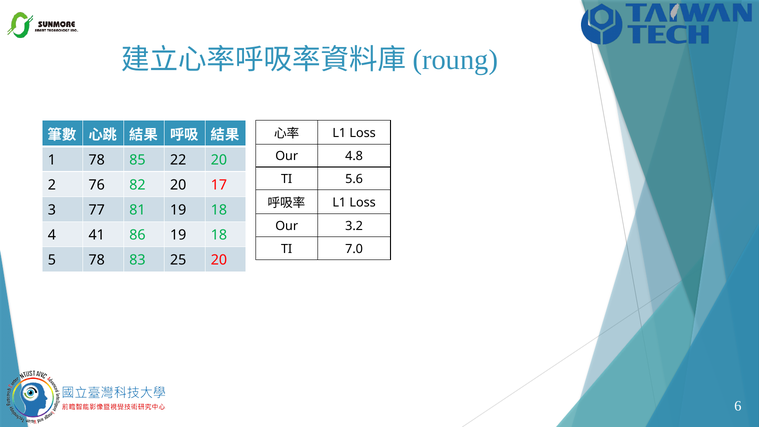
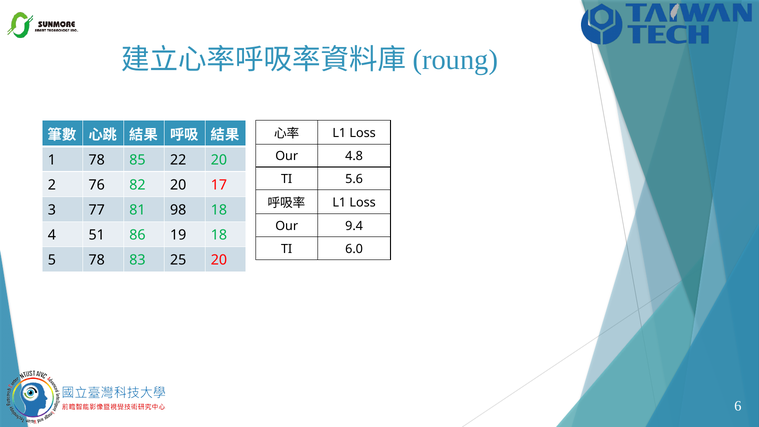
81 19: 19 -> 98
3.2: 3.2 -> 9.4
41: 41 -> 51
7.0: 7.0 -> 6.0
